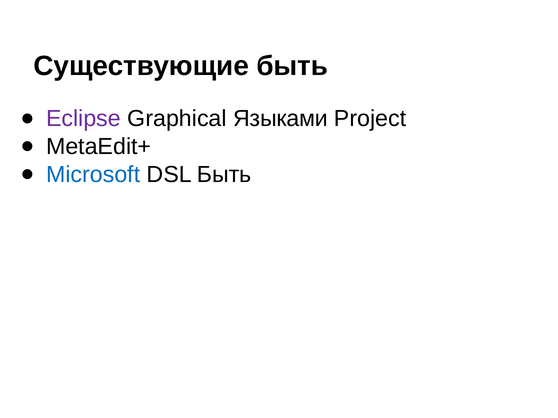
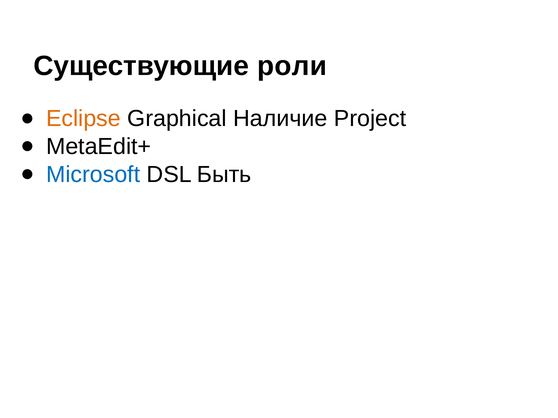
Существующие быть: быть -> роли
Eclipse colour: purple -> orange
Языками: Языками -> Наличие
